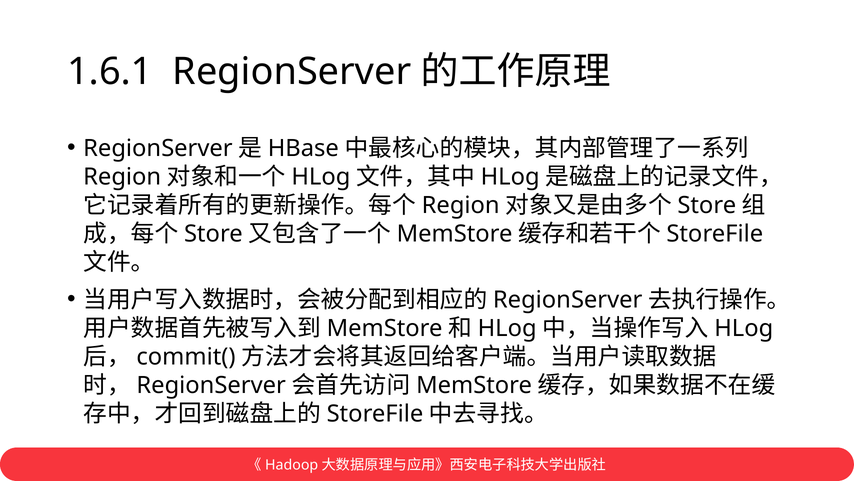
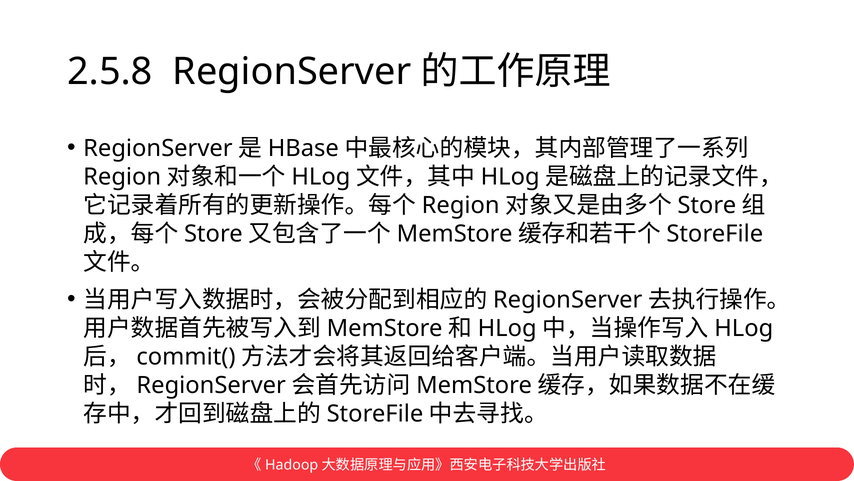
1.6.1: 1.6.1 -> 2.5.8
